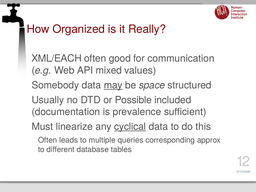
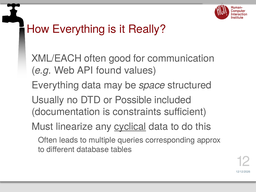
How Organized: Organized -> Everything
mixed: mixed -> found
Somebody at (55, 85): Somebody -> Everything
may underline: present -> none
prevalence: prevalence -> constraints
